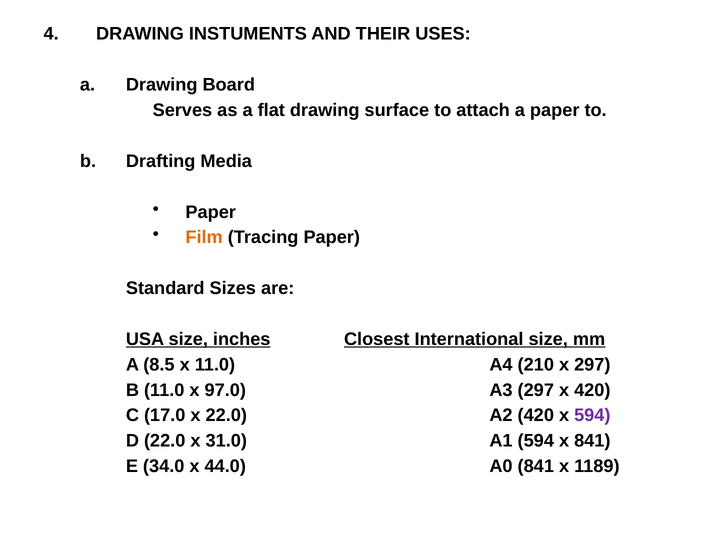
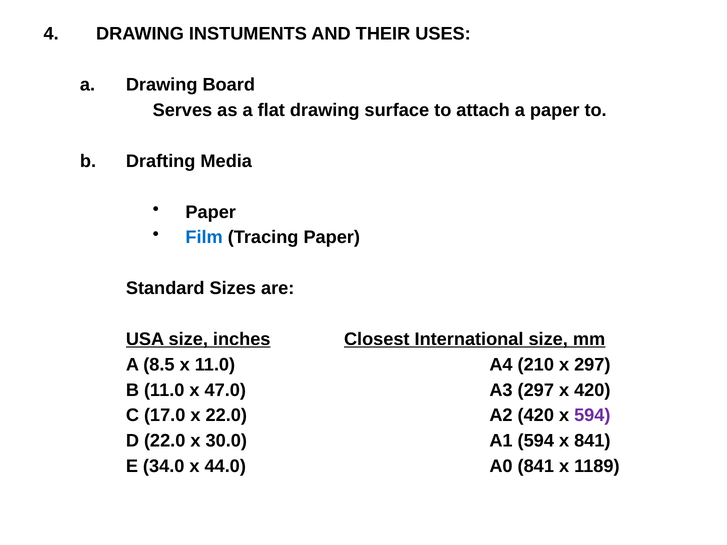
Film colour: orange -> blue
97.0: 97.0 -> 47.0
31.0: 31.0 -> 30.0
